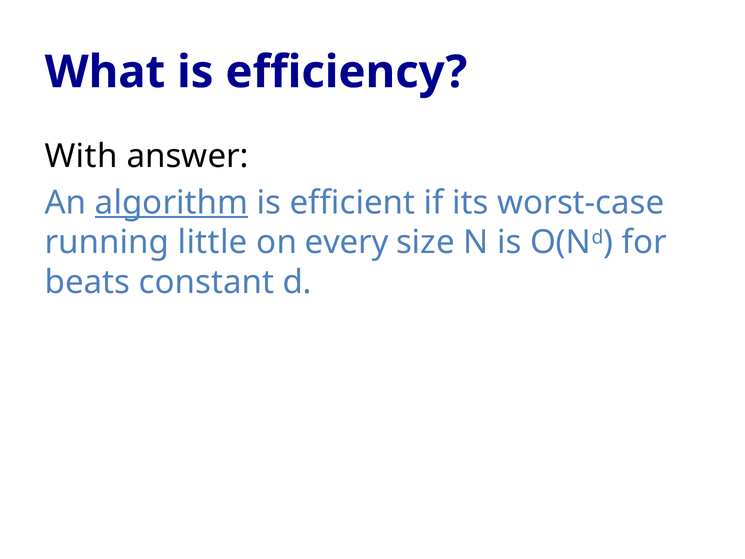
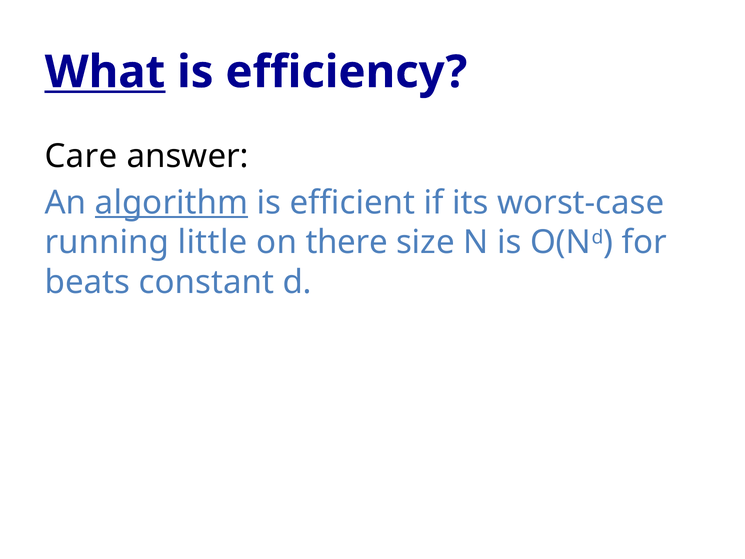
What underline: none -> present
With: With -> Care
every: every -> there
